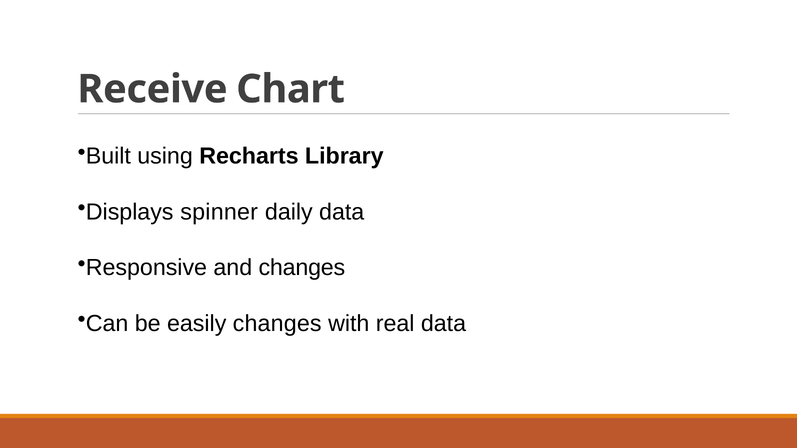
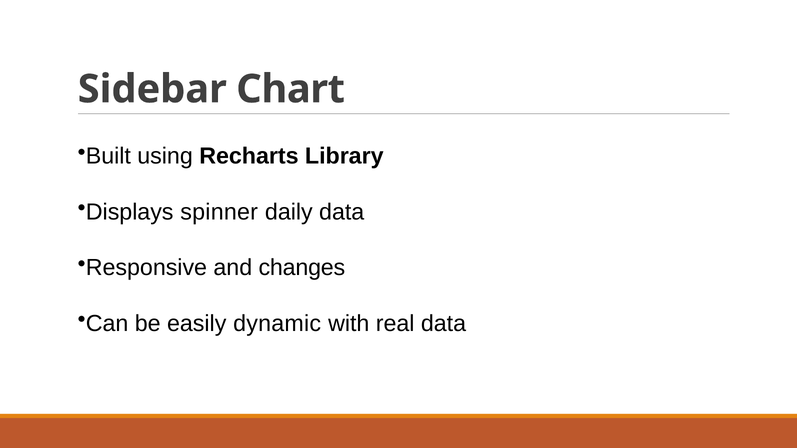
Receive: Receive -> Sidebar
easily changes: changes -> dynamic
